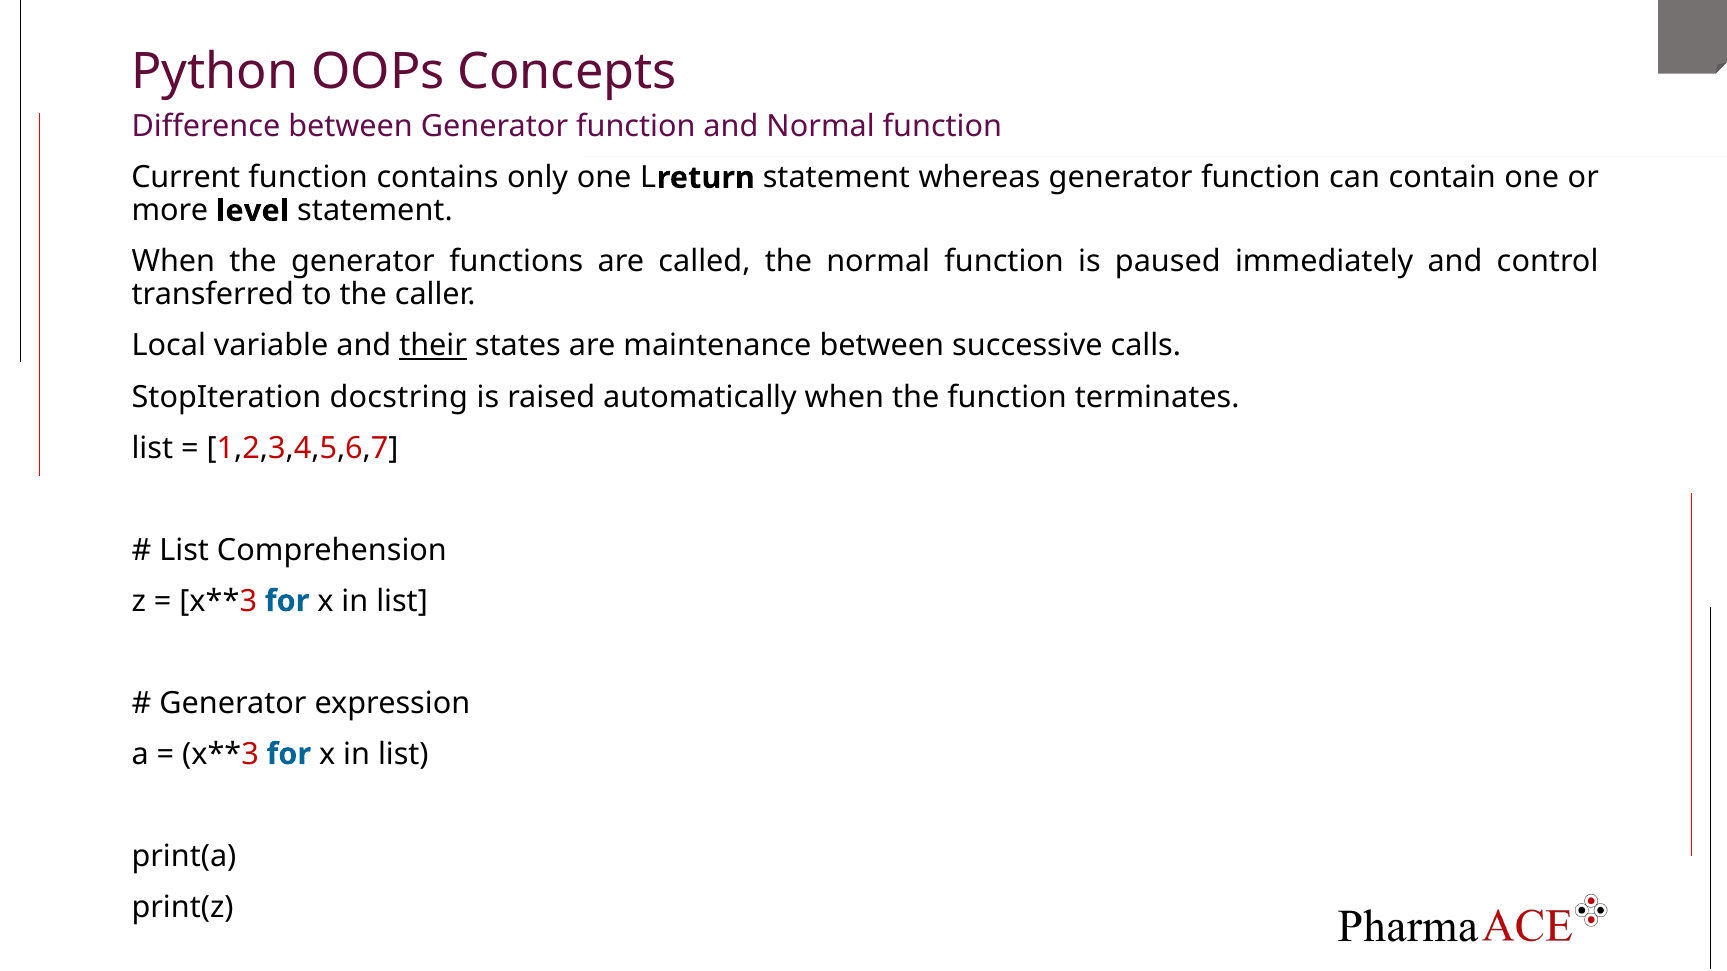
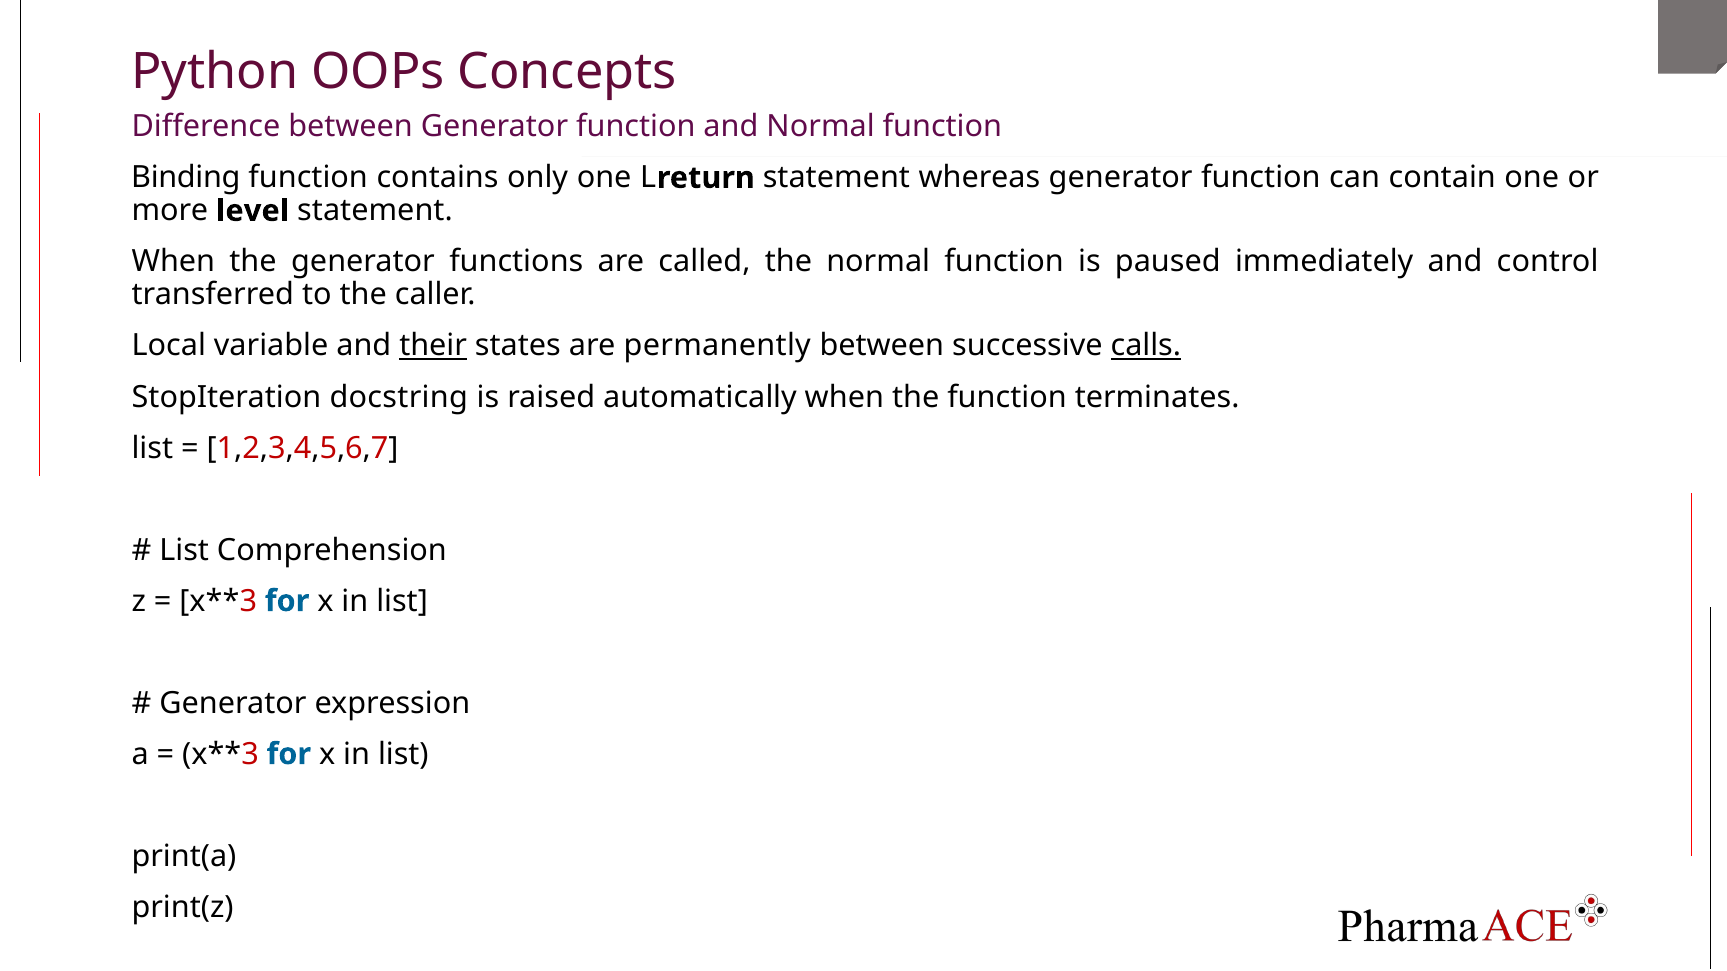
Current: Current -> Binding
maintenance: maintenance -> permanently
calls underline: none -> present
